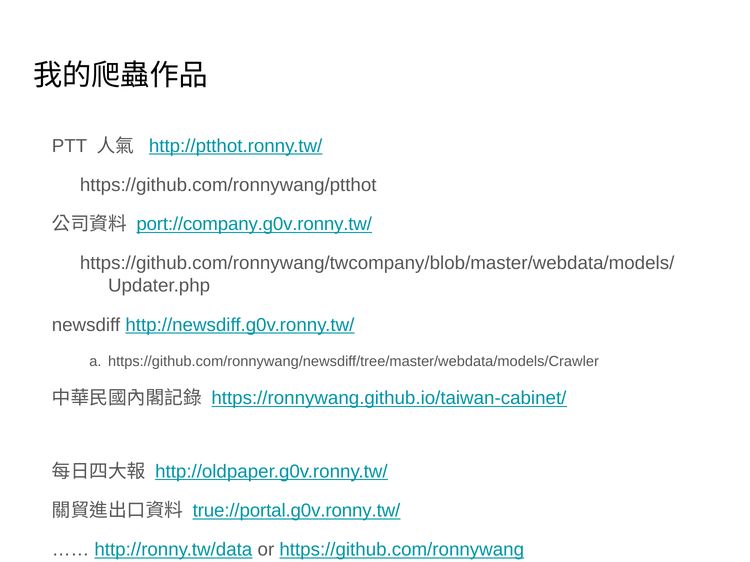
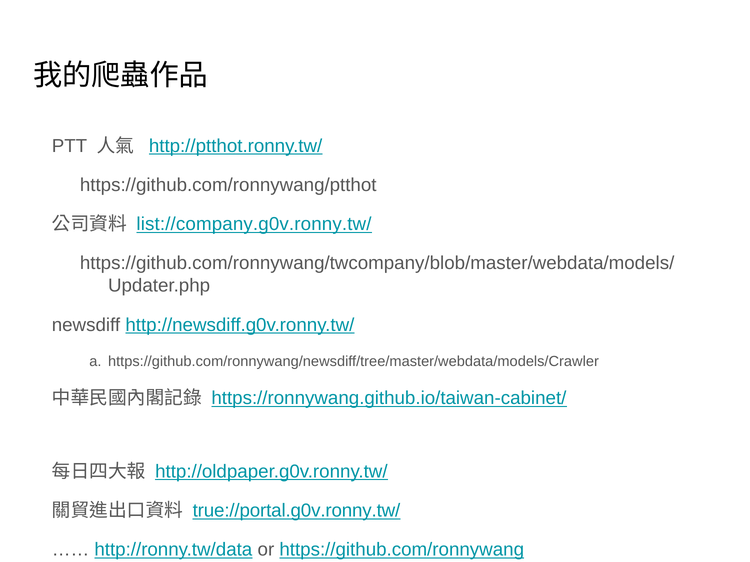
port://company.g0v.ronny.tw/: port://company.g0v.ronny.tw/ -> list://company.g0v.ronny.tw/
